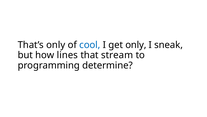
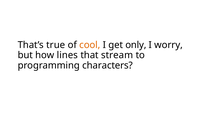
That’s only: only -> true
cool colour: blue -> orange
sneak: sneak -> worry
determine: determine -> characters
